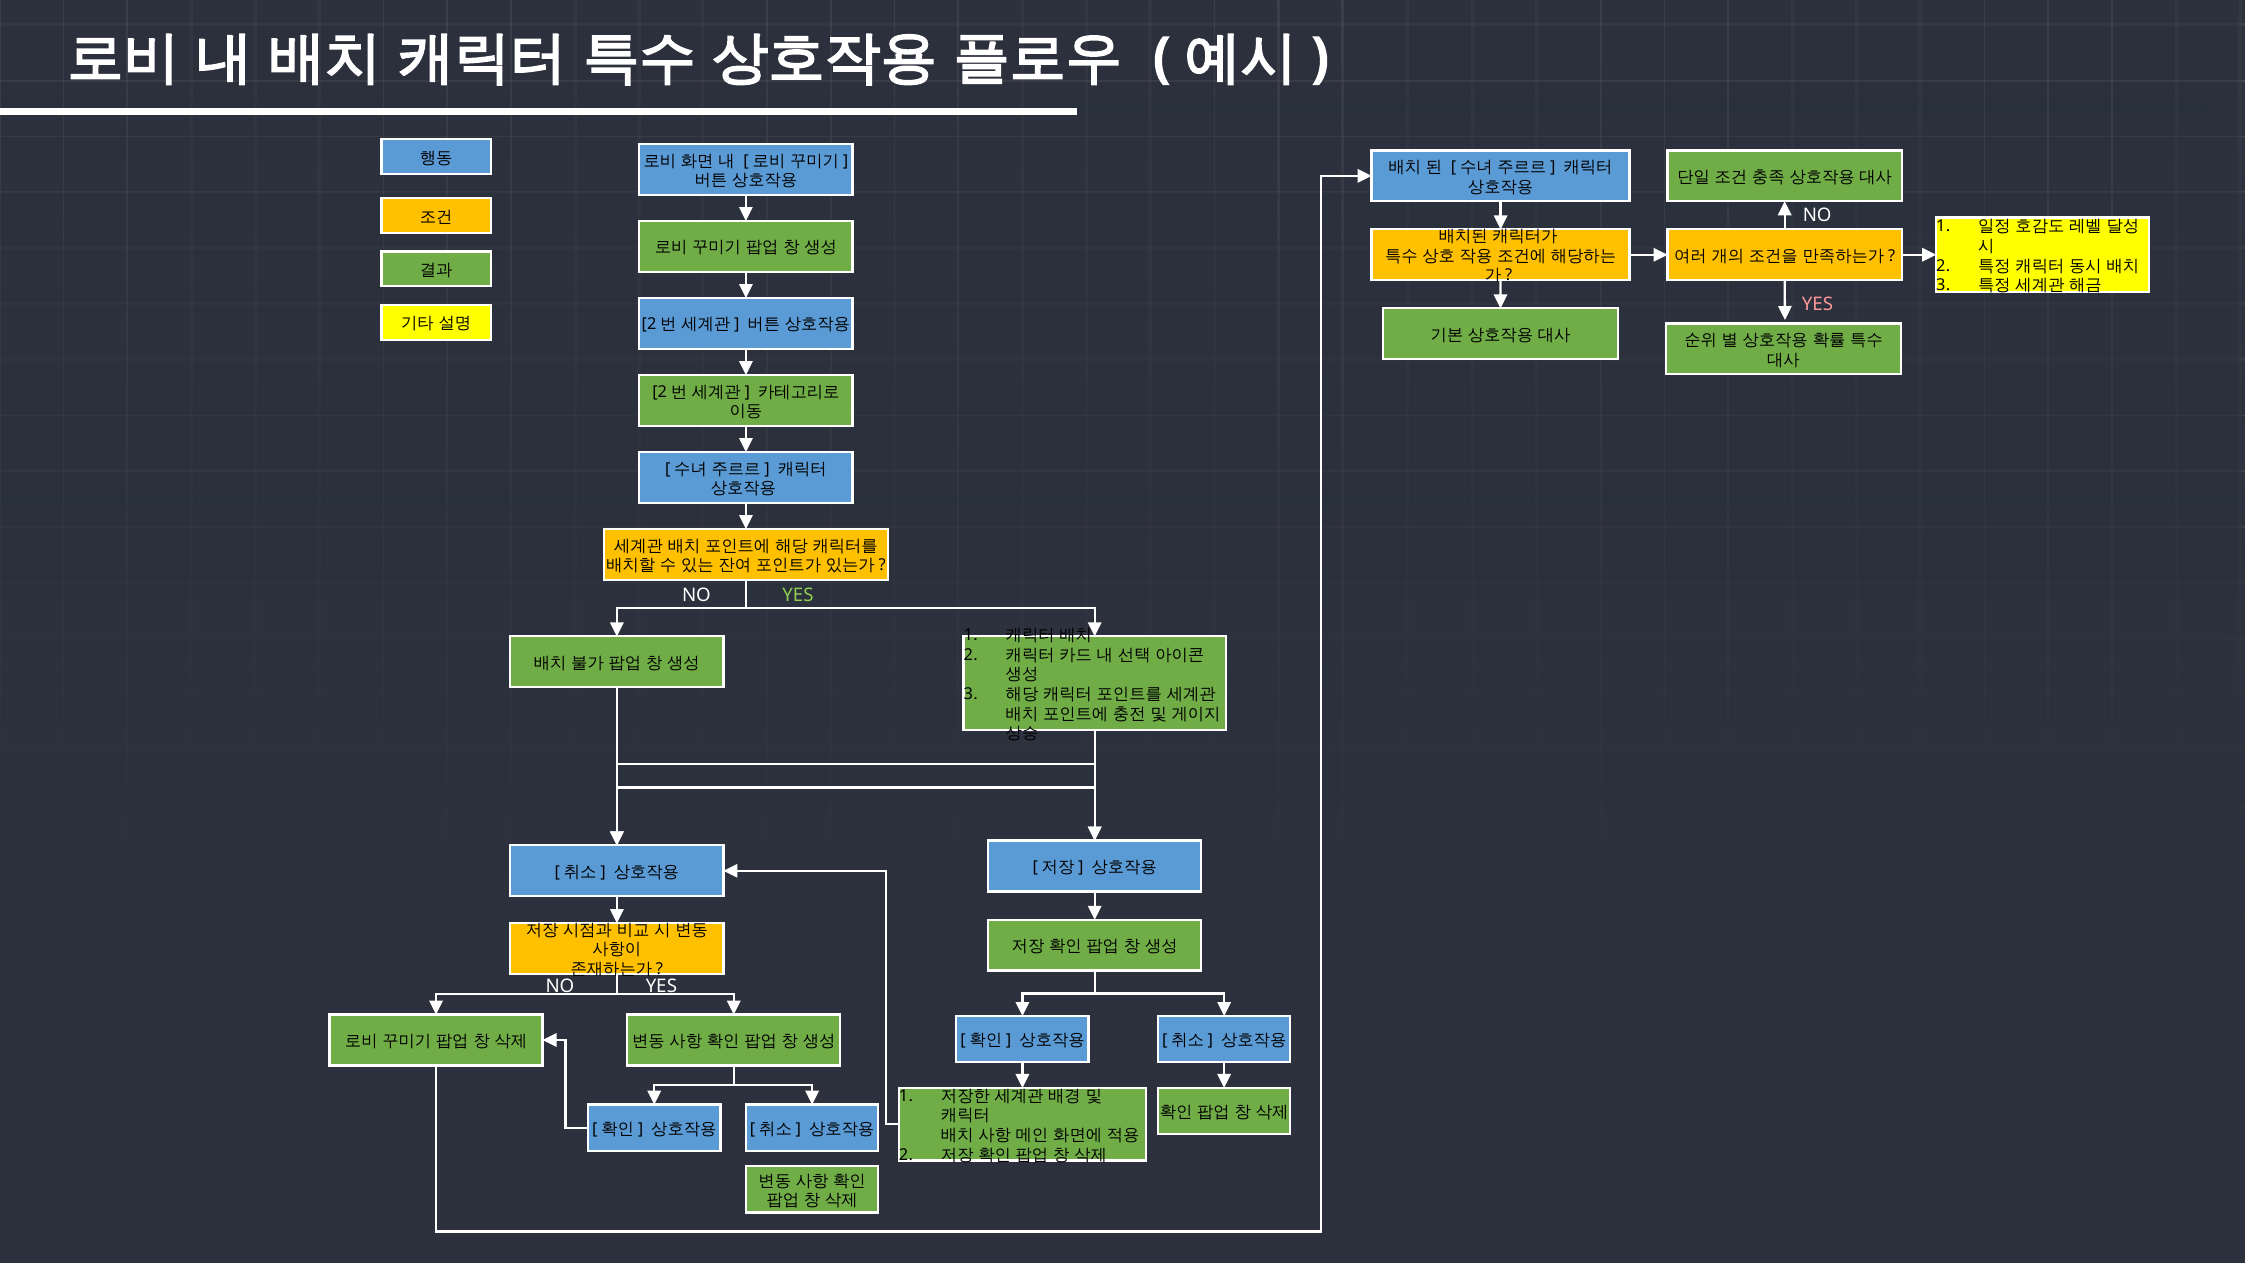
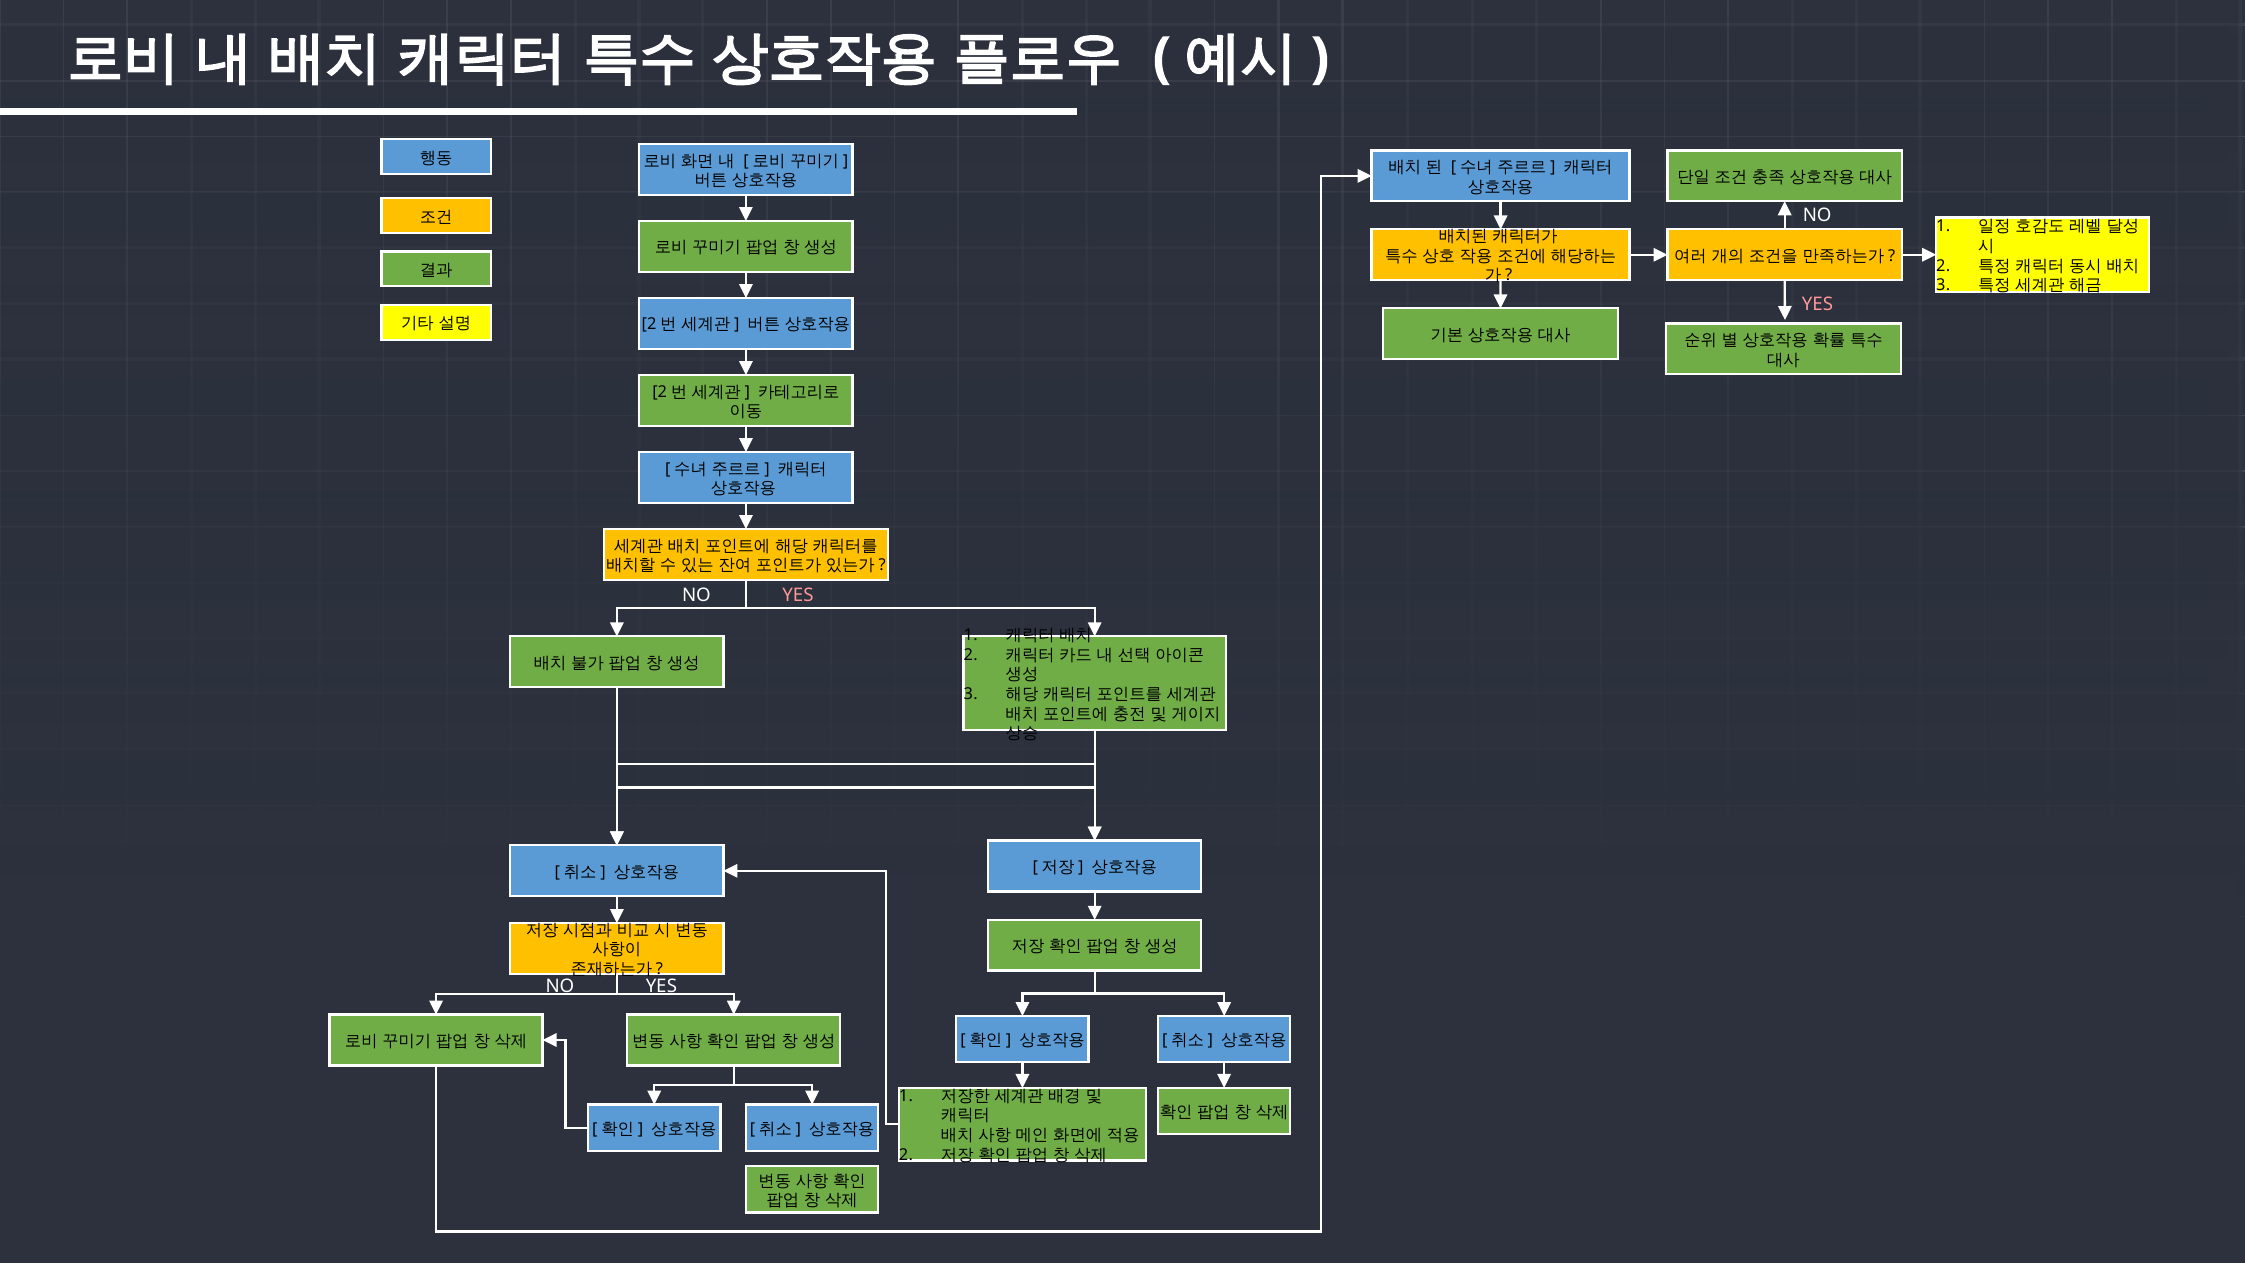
YES at (798, 596) colour: light green -> pink
